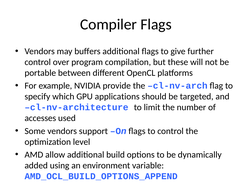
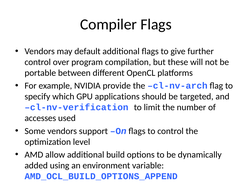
buffers: buffers -> default
cl-nv-architecture: cl-nv-architecture -> cl-nv-verification
